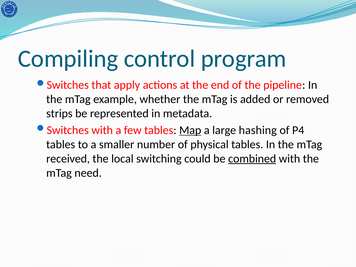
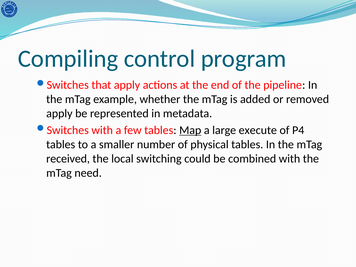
strips at (59, 114): strips -> apply
hashing: hashing -> execute
combined underline: present -> none
